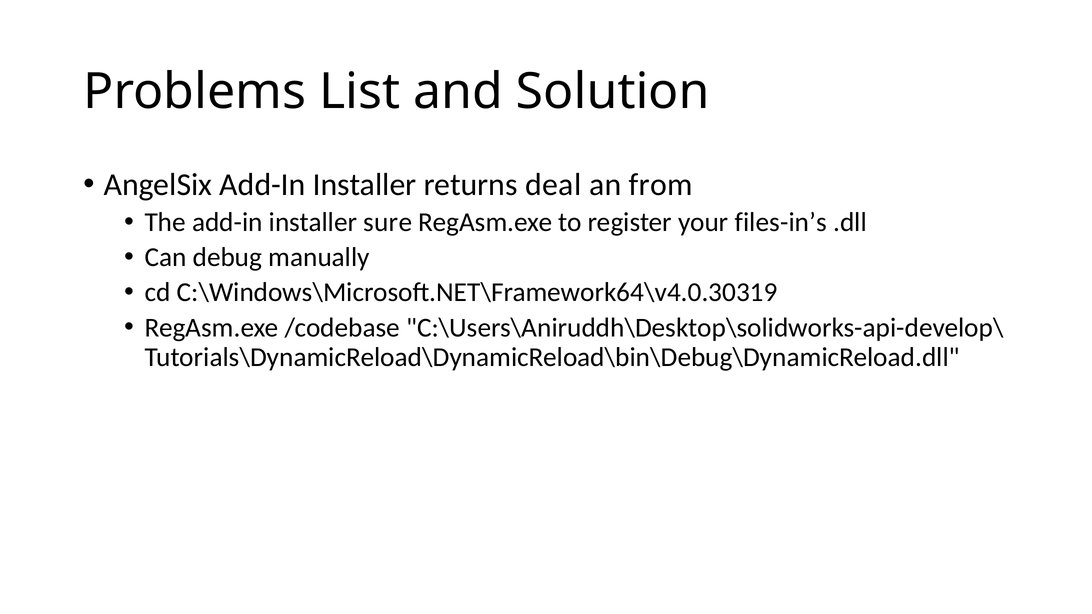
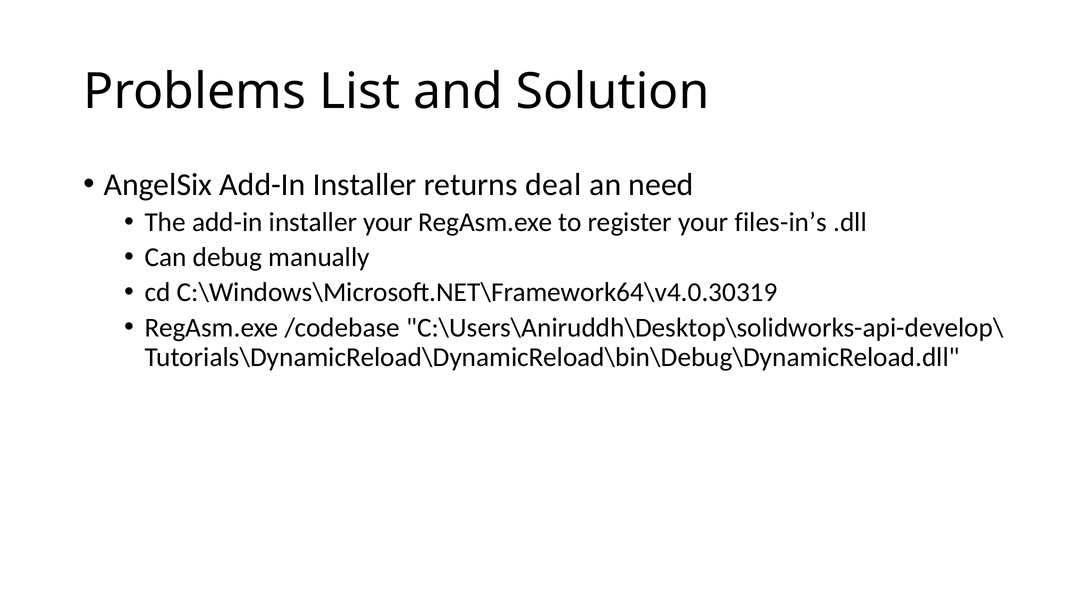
from: from -> need
installer sure: sure -> your
